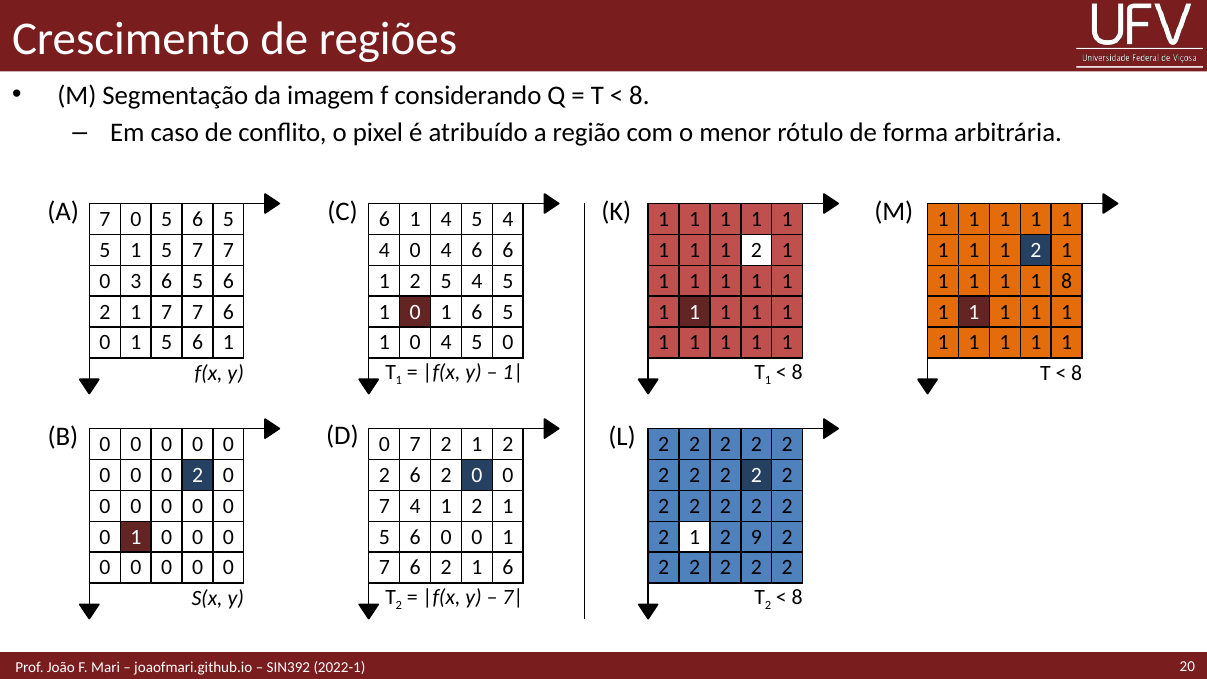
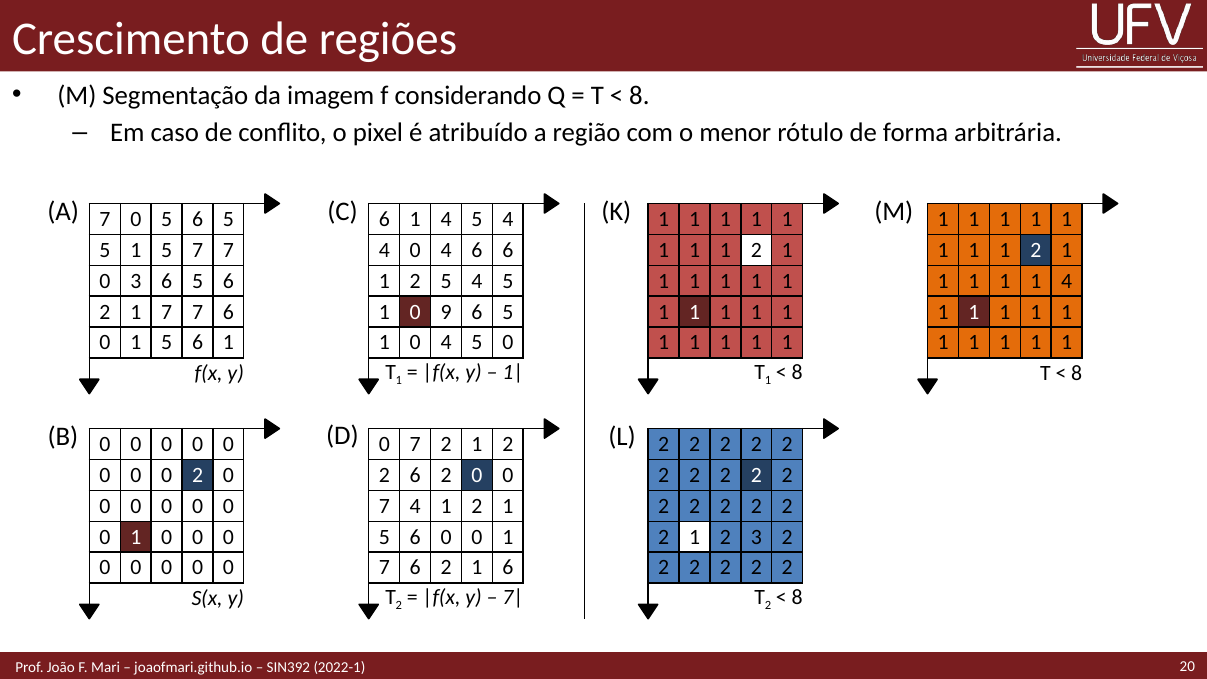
1 1 8: 8 -> 4
1 0 1: 1 -> 9
2 9: 9 -> 3
